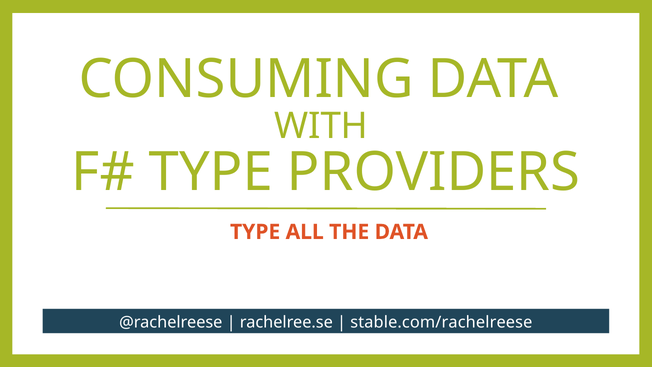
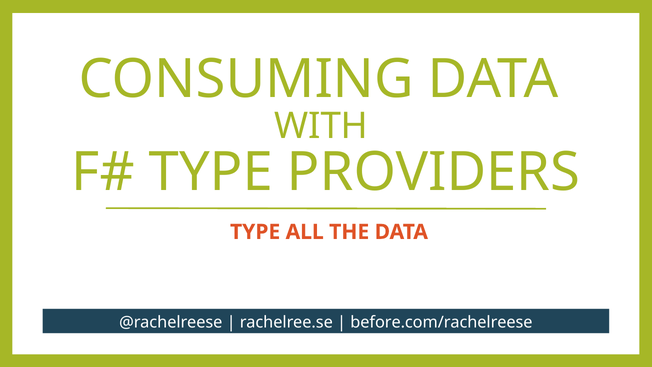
stable.com/rachelreese: stable.com/rachelreese -> before.com/rachelreese
